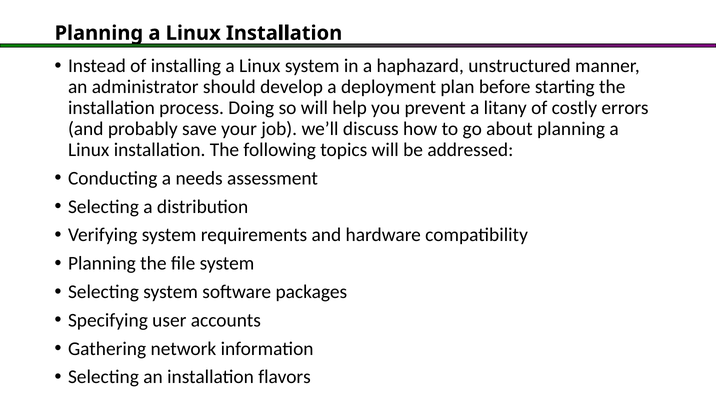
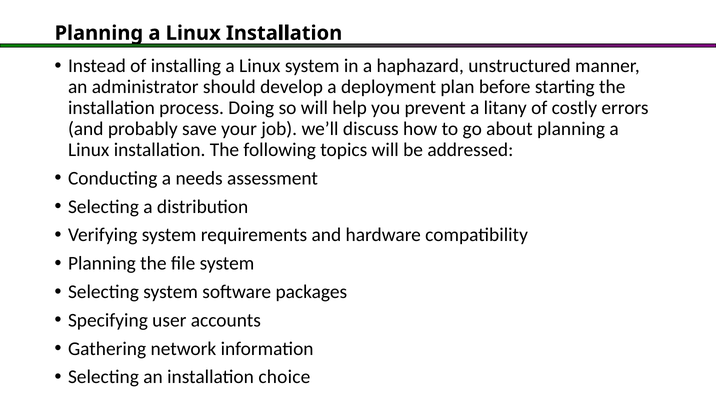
flavors: flavors -> choice
